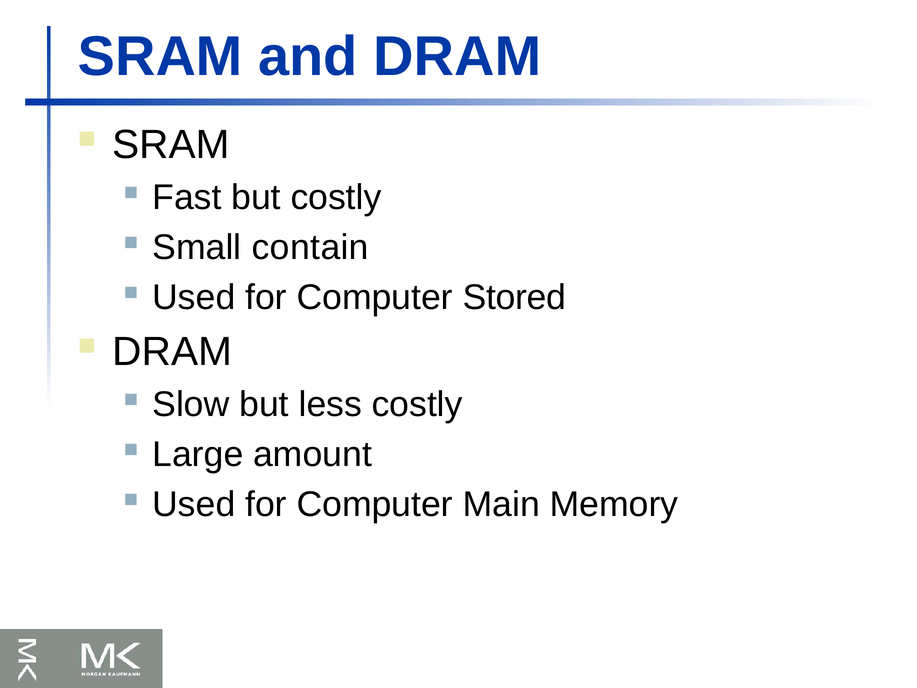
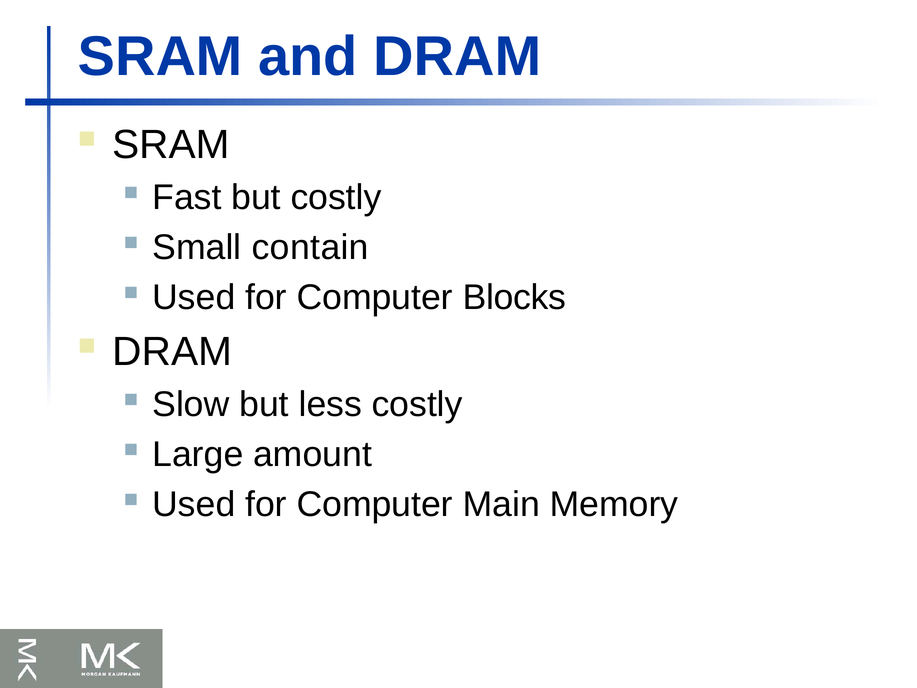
Stored: Stored -> Blocks
